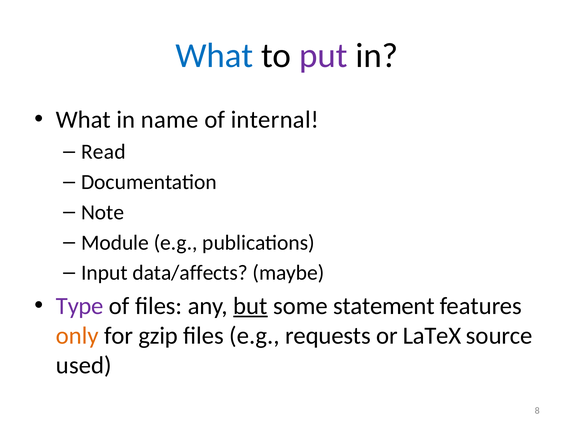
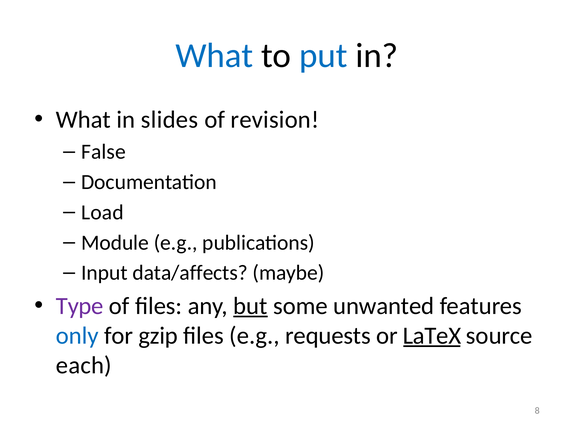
put colour: purple -> blue
name: name -> slides
internal: internal -> revision
Read: Read -> False
Note: Note -> Load
statement: statement -> unwanted
only colour: orange -> blue
LaTeX underline: none -> present
used: used -> each
